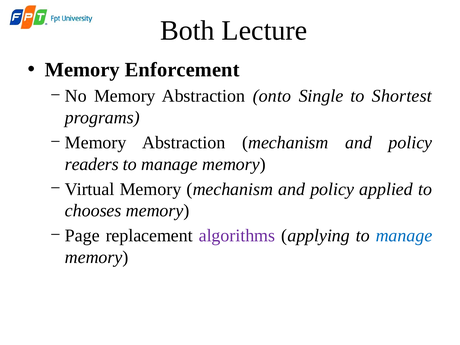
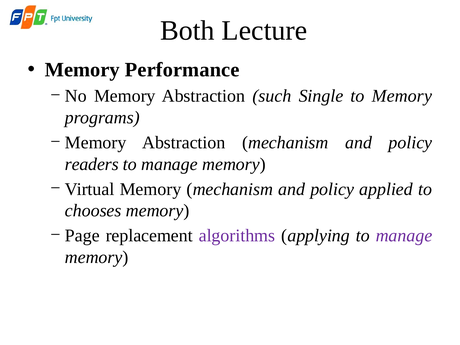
Enforcement: Enforcement -> Performance
onto: onto -> such
to Shortest: Shortest -> Memory
manage at (404, 236) colour: blue -> purple
